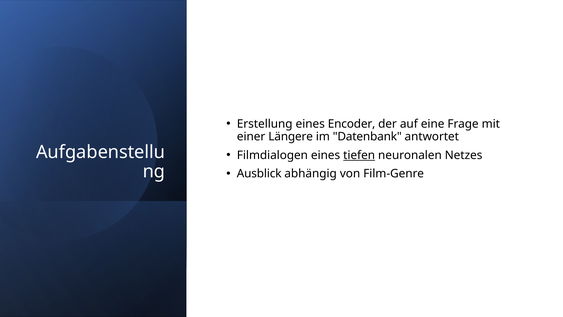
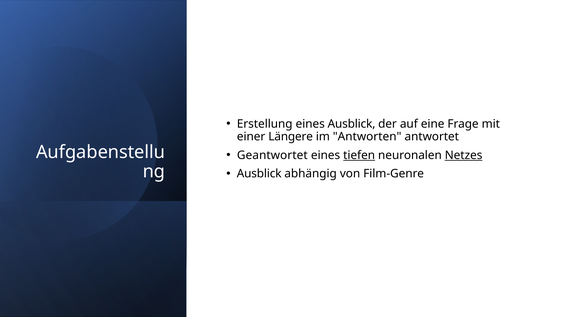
eines Encoder: Encoder -> Ausblick
Datenbank: Datenbank -> Antworten
Filmdialogen: Filmdialogen -> Geantwortet
Netzes underline: none -> present
